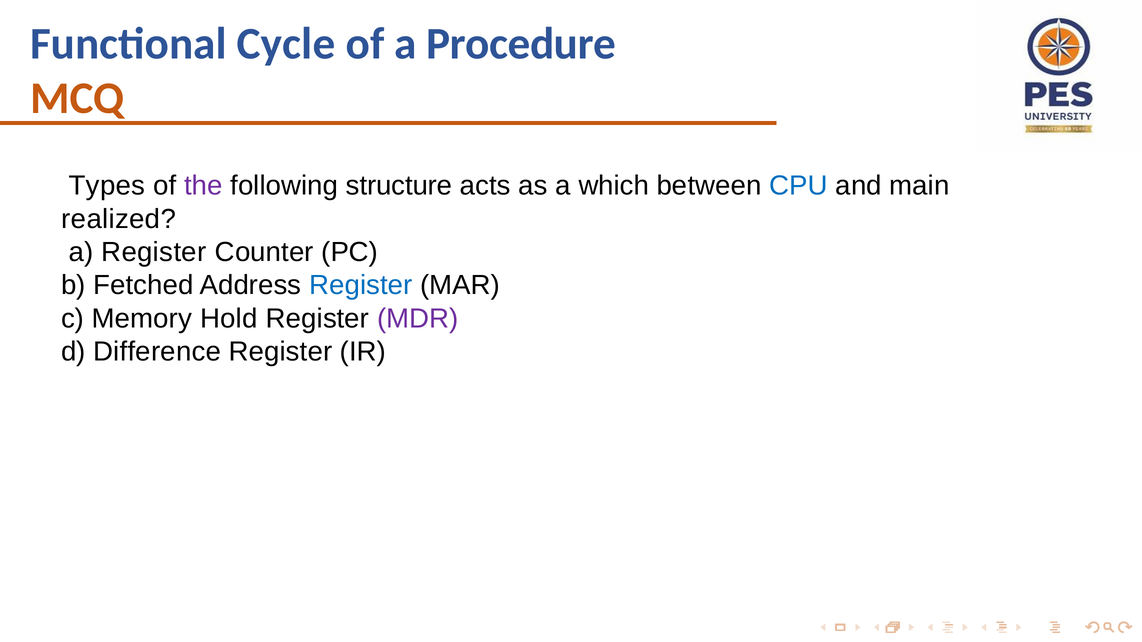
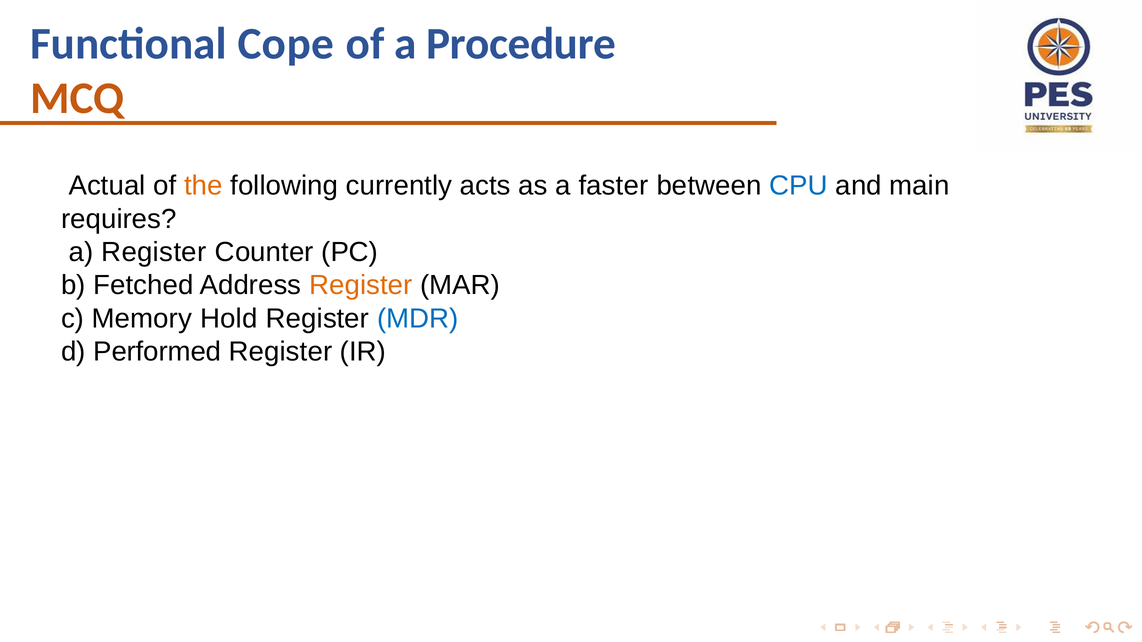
Cycle: Cycle -> Cope
Types: Types -> Actual
the colour: purple -> orange
structure: structure -> currently
which: which -> faster
realized: realized -> requires
Register at (361, 286) colour: blue -> orange
MDR colour: purple -> blue
Difference: Difference -> Performed
